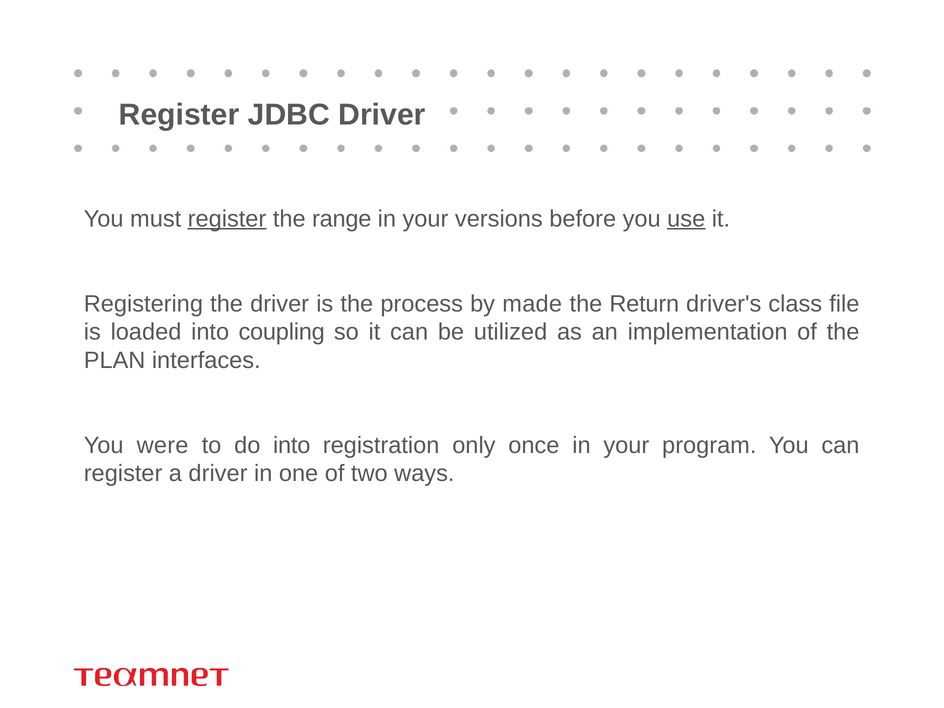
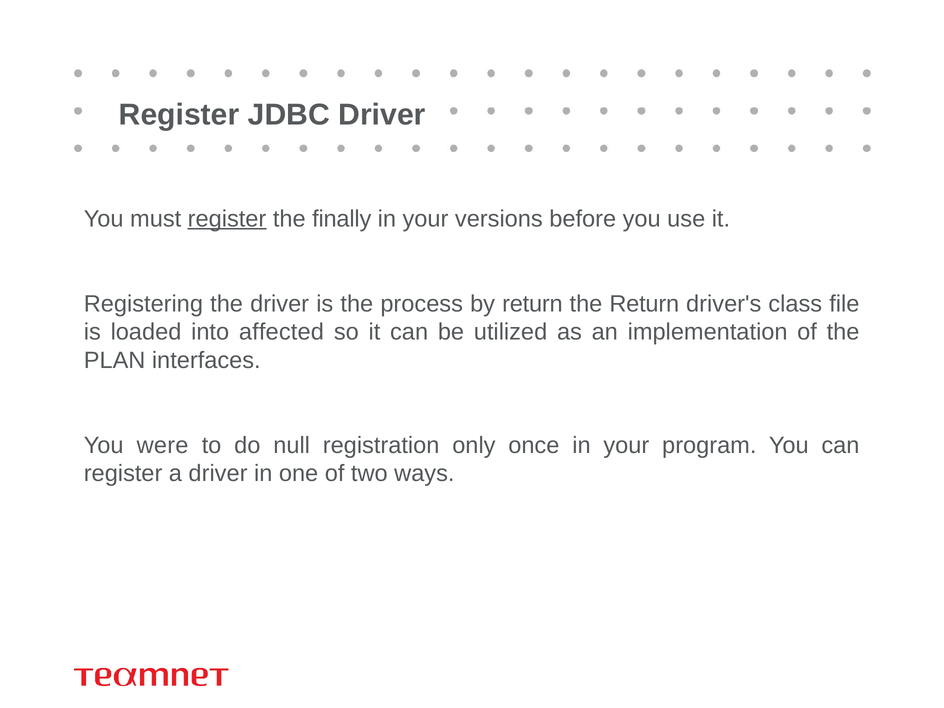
range: range -> finally
use underline: present -> none
by made: made -> return
coupling: coupling -> affected
do into: into -> null
